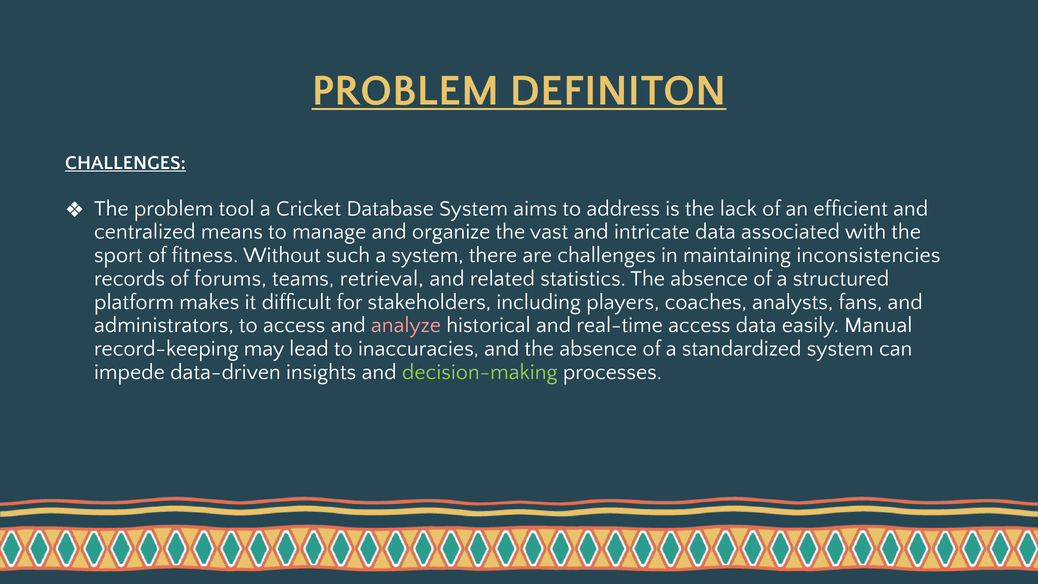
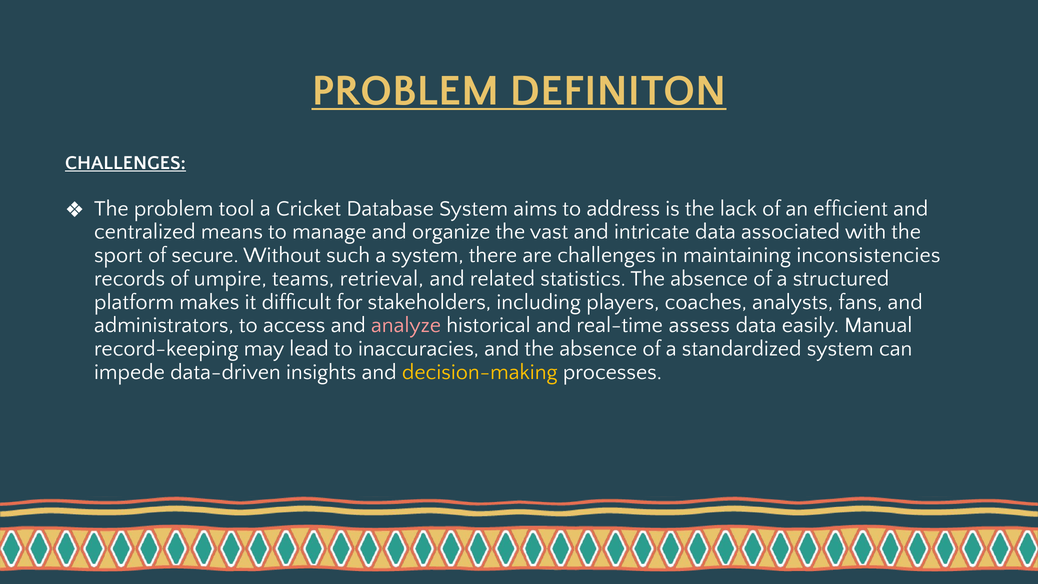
fitness: fitness -> secure
forums: forums -> umpire
real-time access: access -> assess
decision-making colour: light green -> yellow
